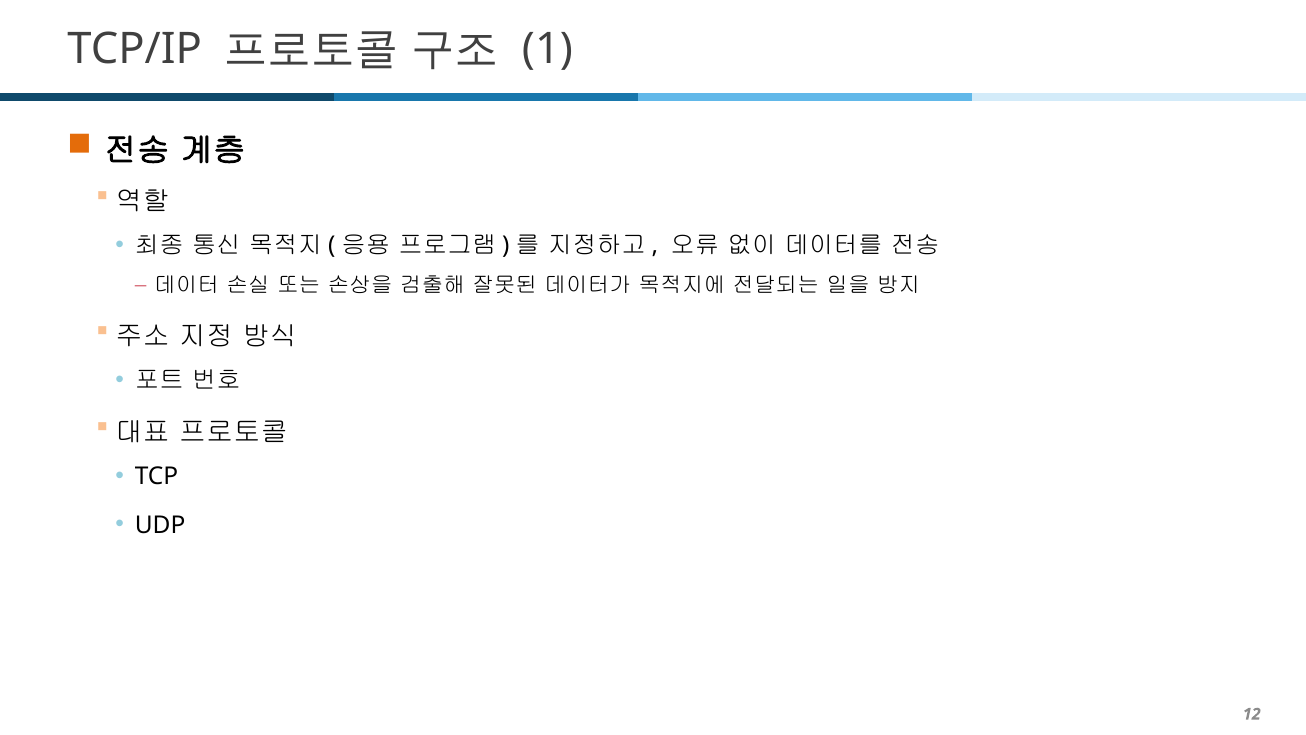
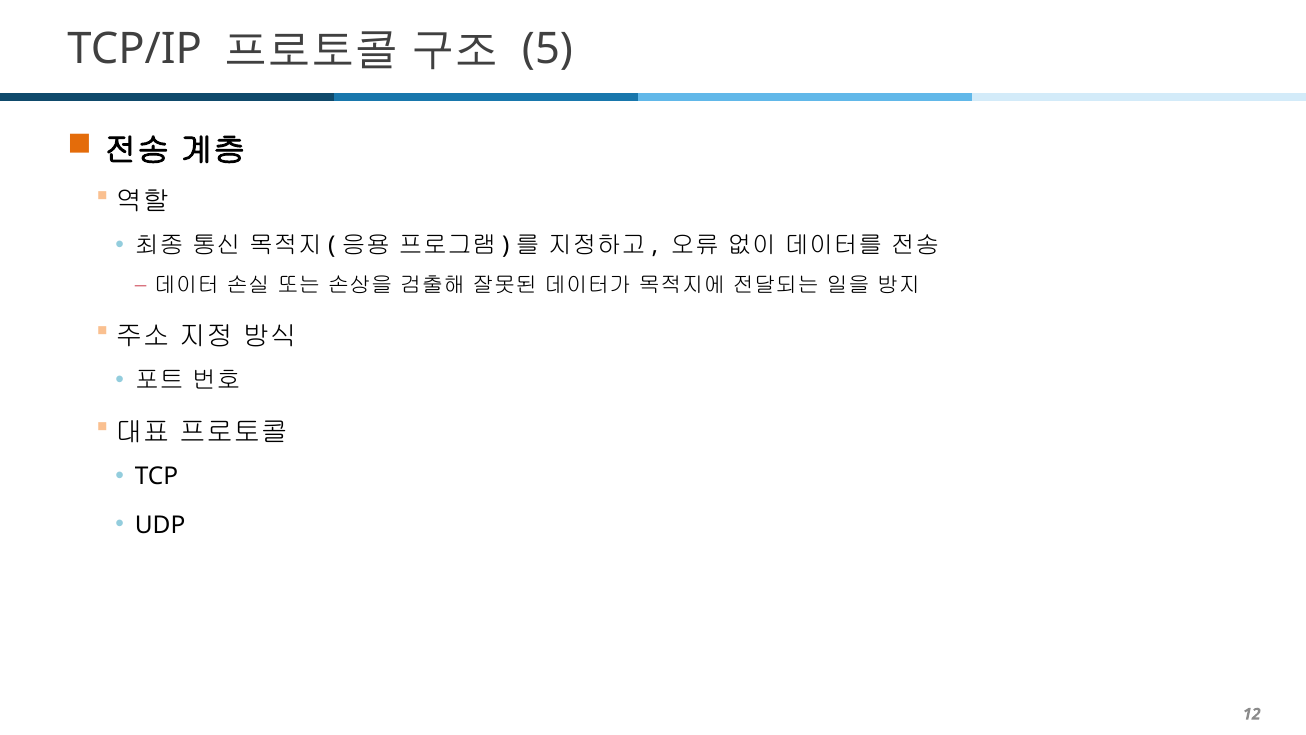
1: 1 -> 5
